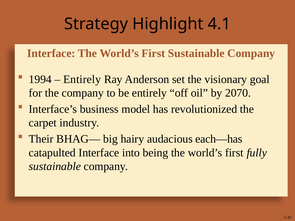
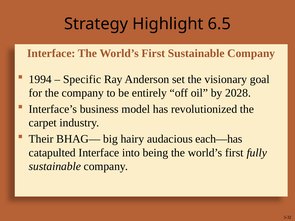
4.1: 4.1 -> 6.5
Entirely at (82, 79): Entirely -> Specific
2070: 2070 -> 2028
